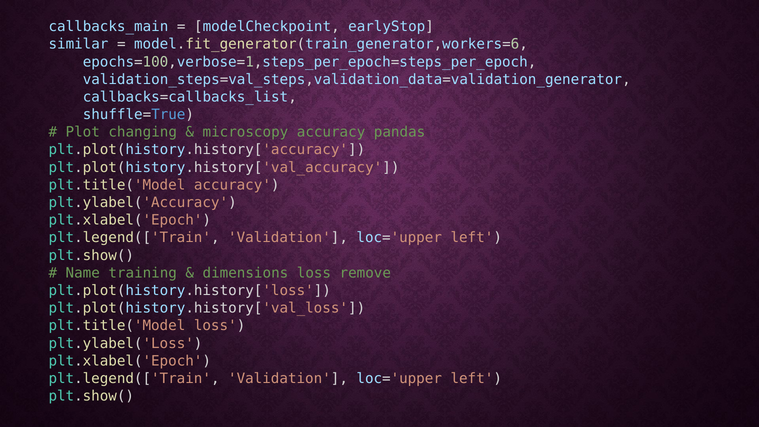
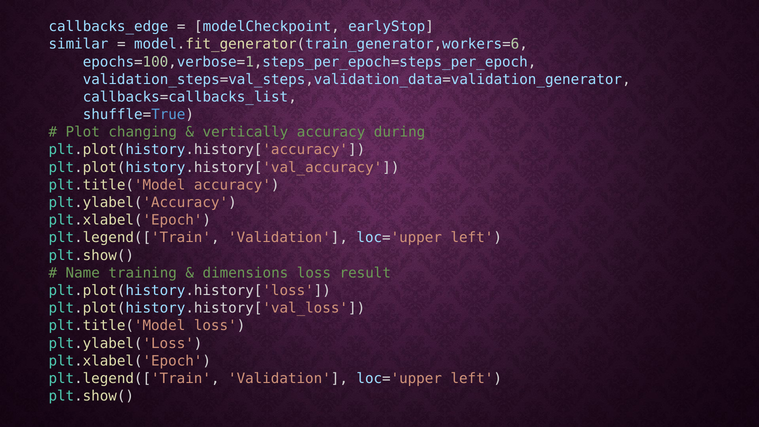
callbacks_main: callbacks_main -> callbacks_edge
microscopy: microscopy -> vertically
pandas: pandas -> during
remove: remove -> result
